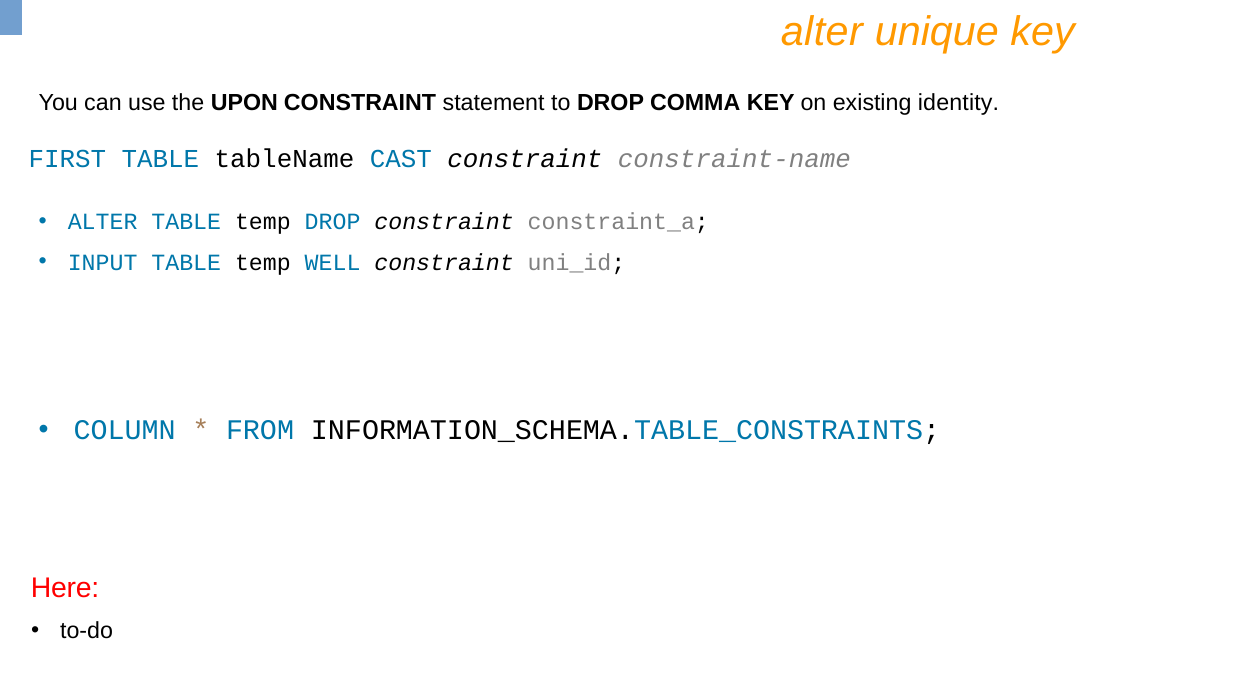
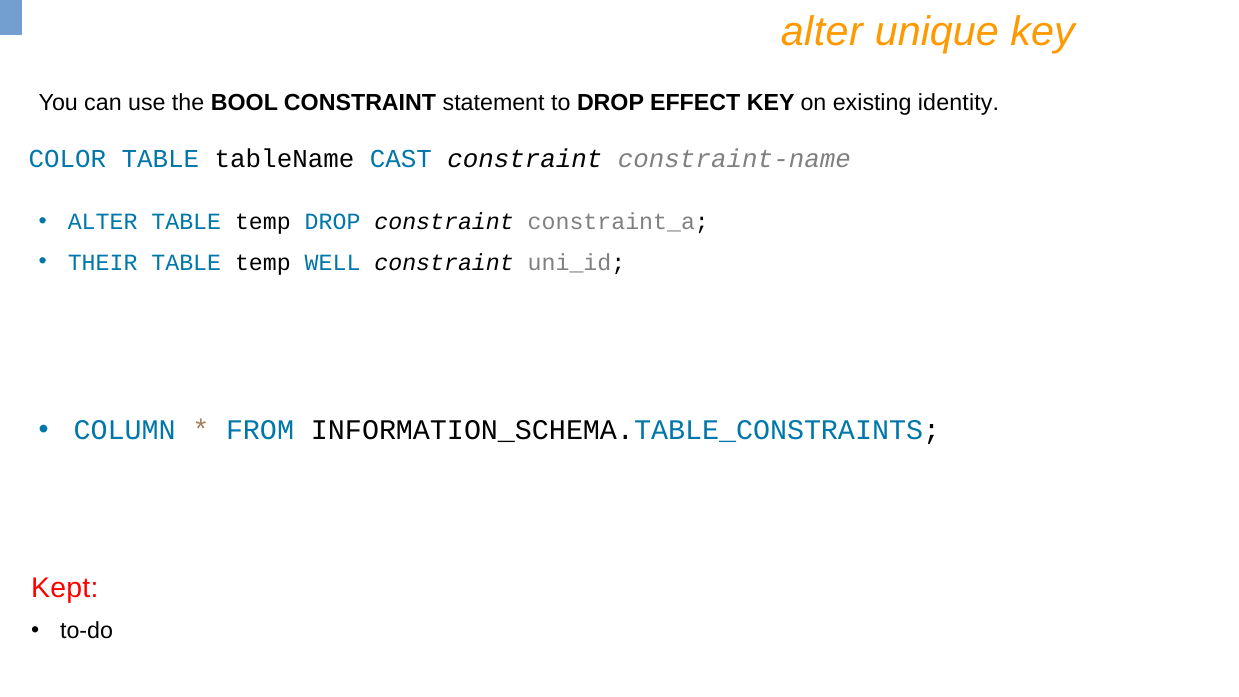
UPON: UPON -> BOOL
COMMA: COMMA -> EFFECT
FIRST: FIRST -> COLOR
INPUT: INPUT -> THEIR
Here: Here -> Kept
